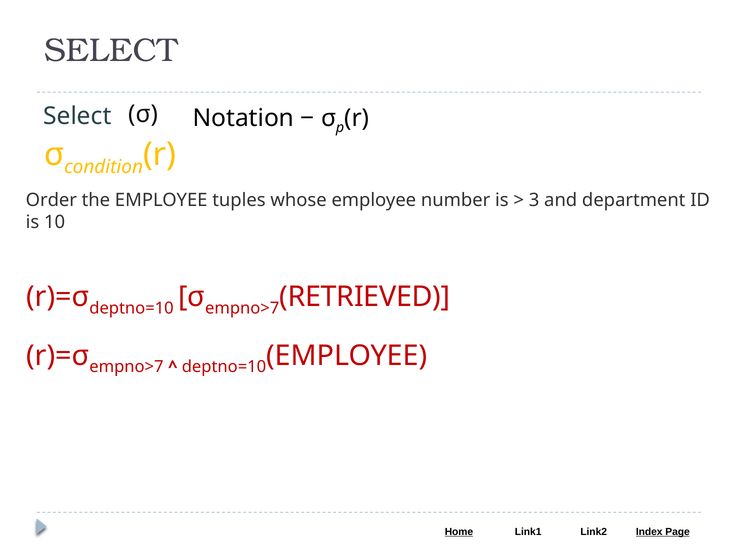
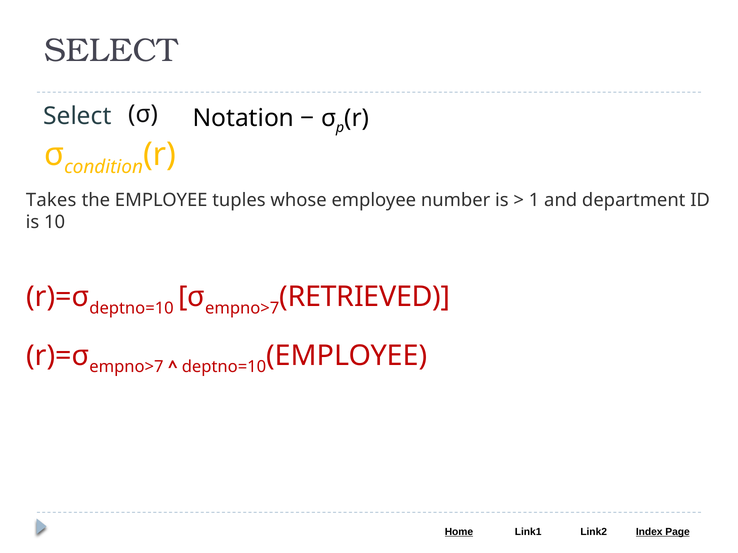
Order: Order -> Takes
3: 3 -> 1
